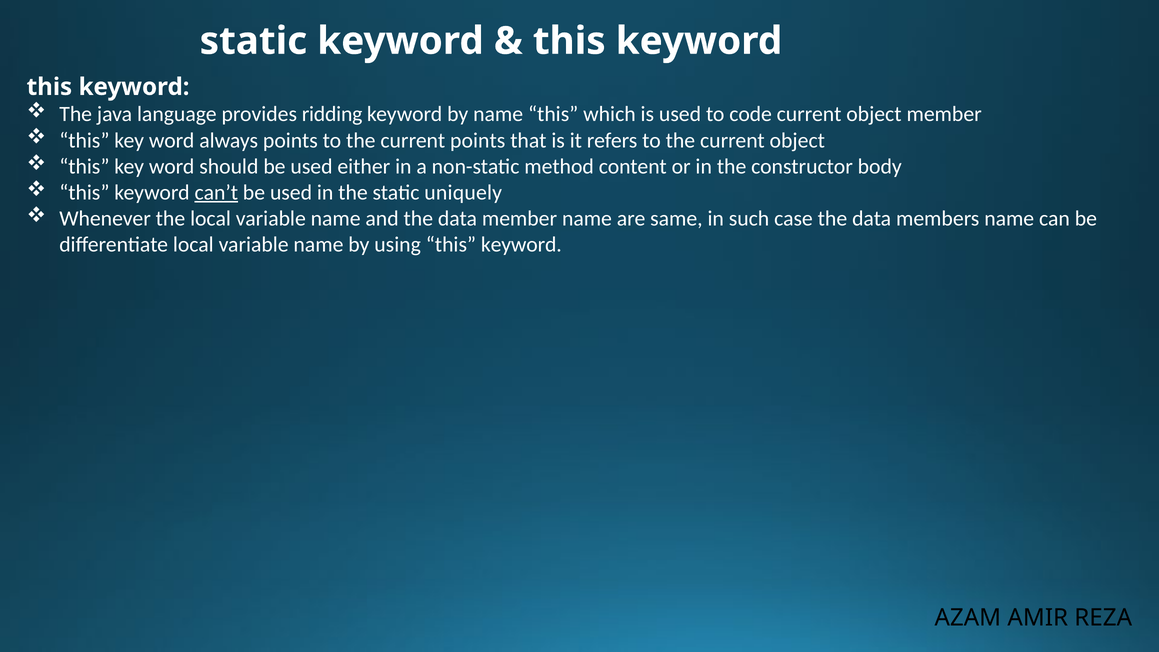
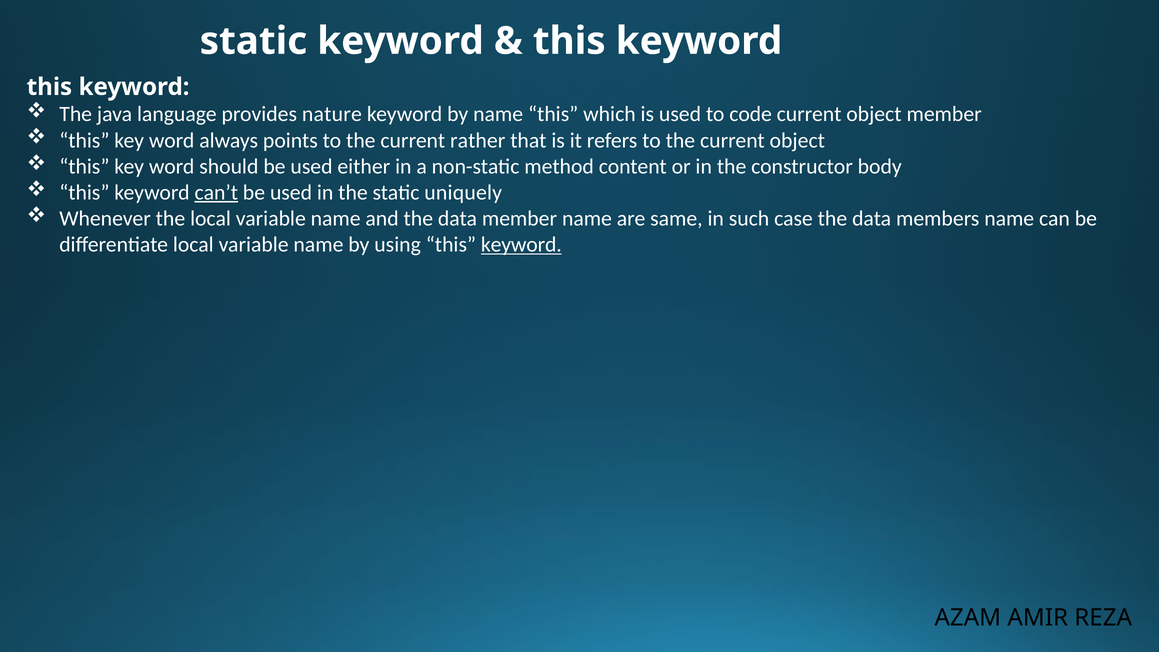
ridding: ridding -> nature
current points: points -> rather
keyword at (521, 245) underline: none -> present
